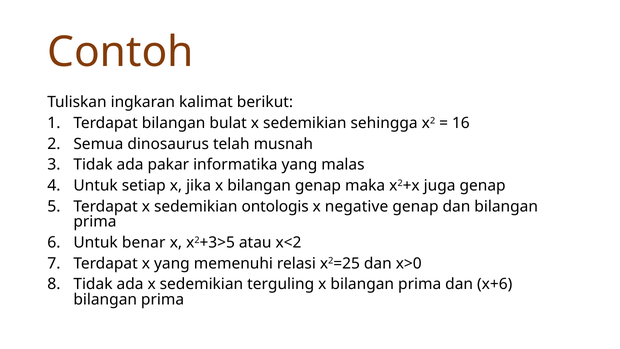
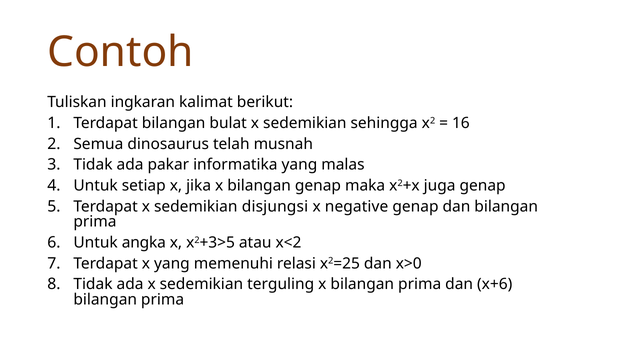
ontologis: ontologis -> disjungsi
benar: benar -> angka
